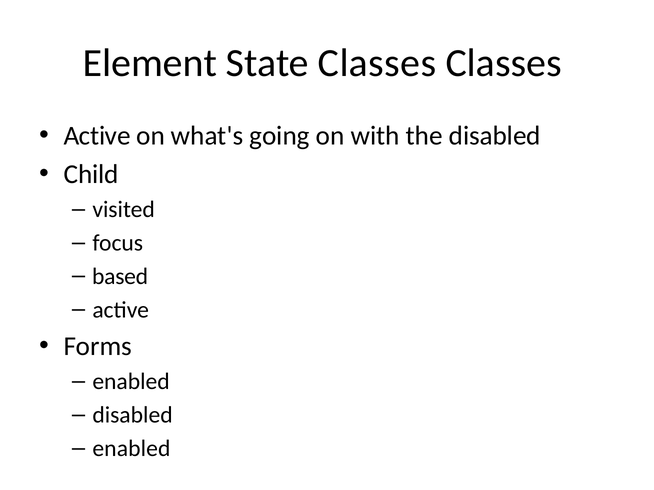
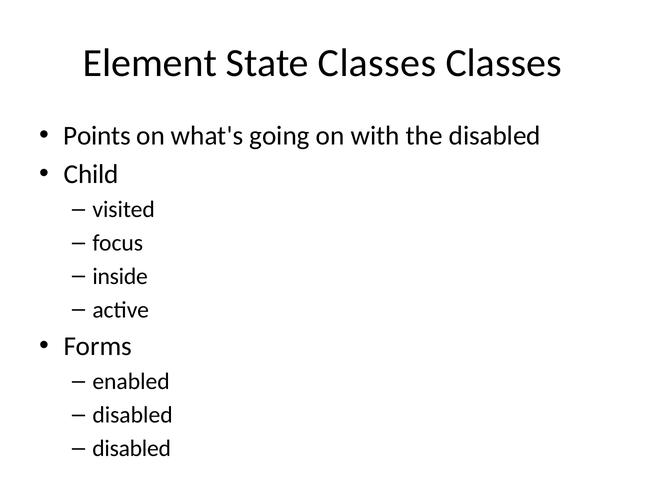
Active at (97, 136): Active -> Points
based: based -> inside
enabled at (131, 449): enabled -> disabled
